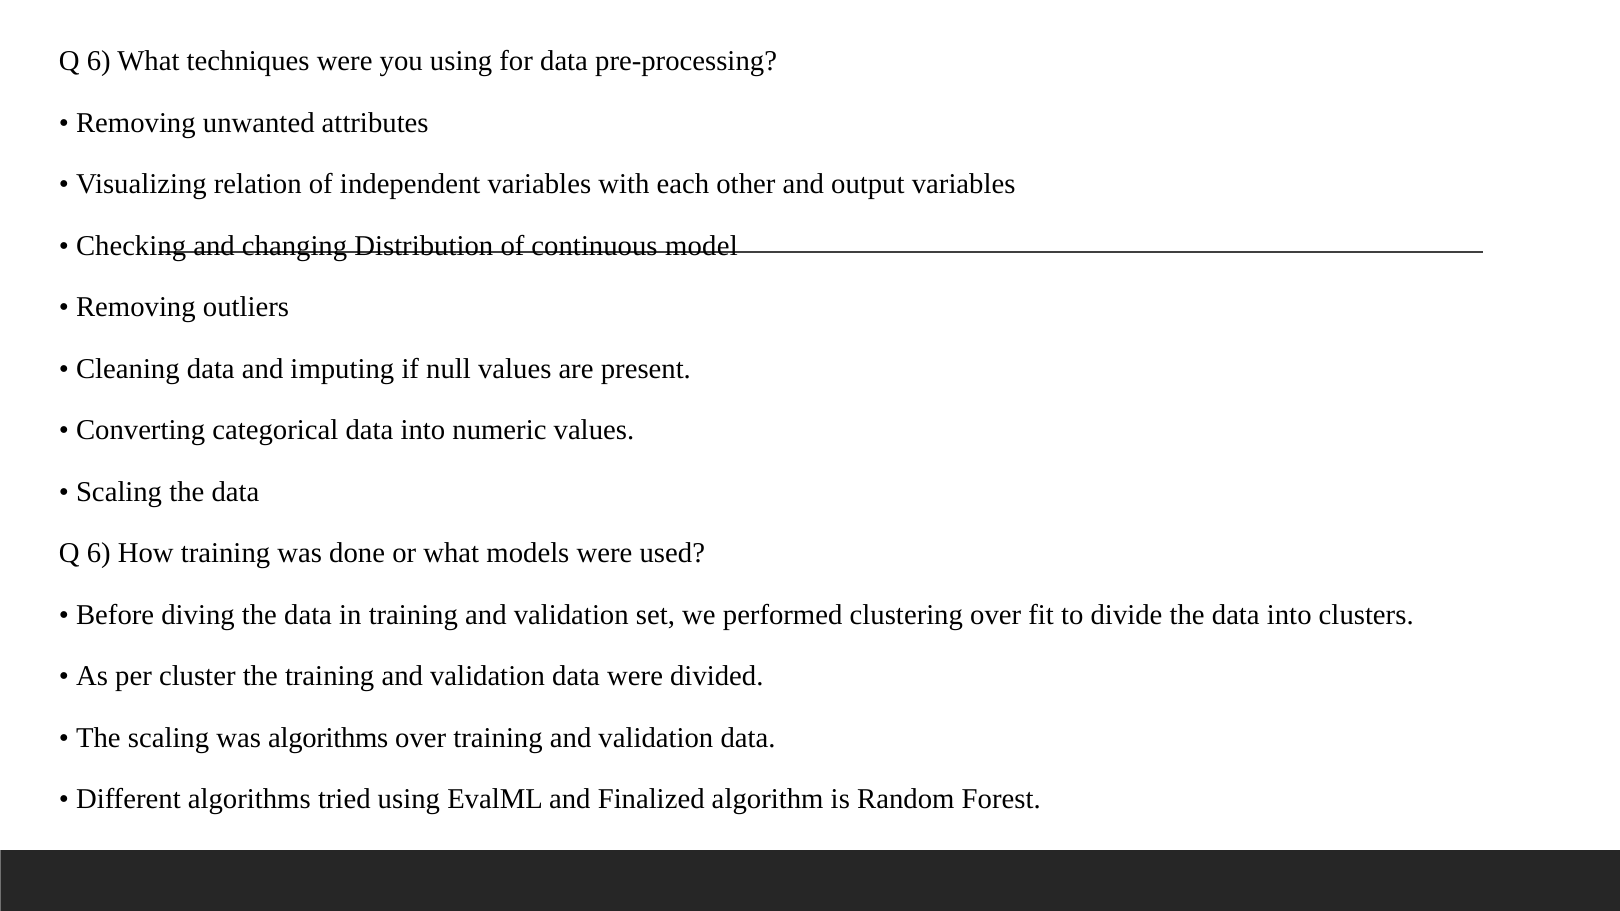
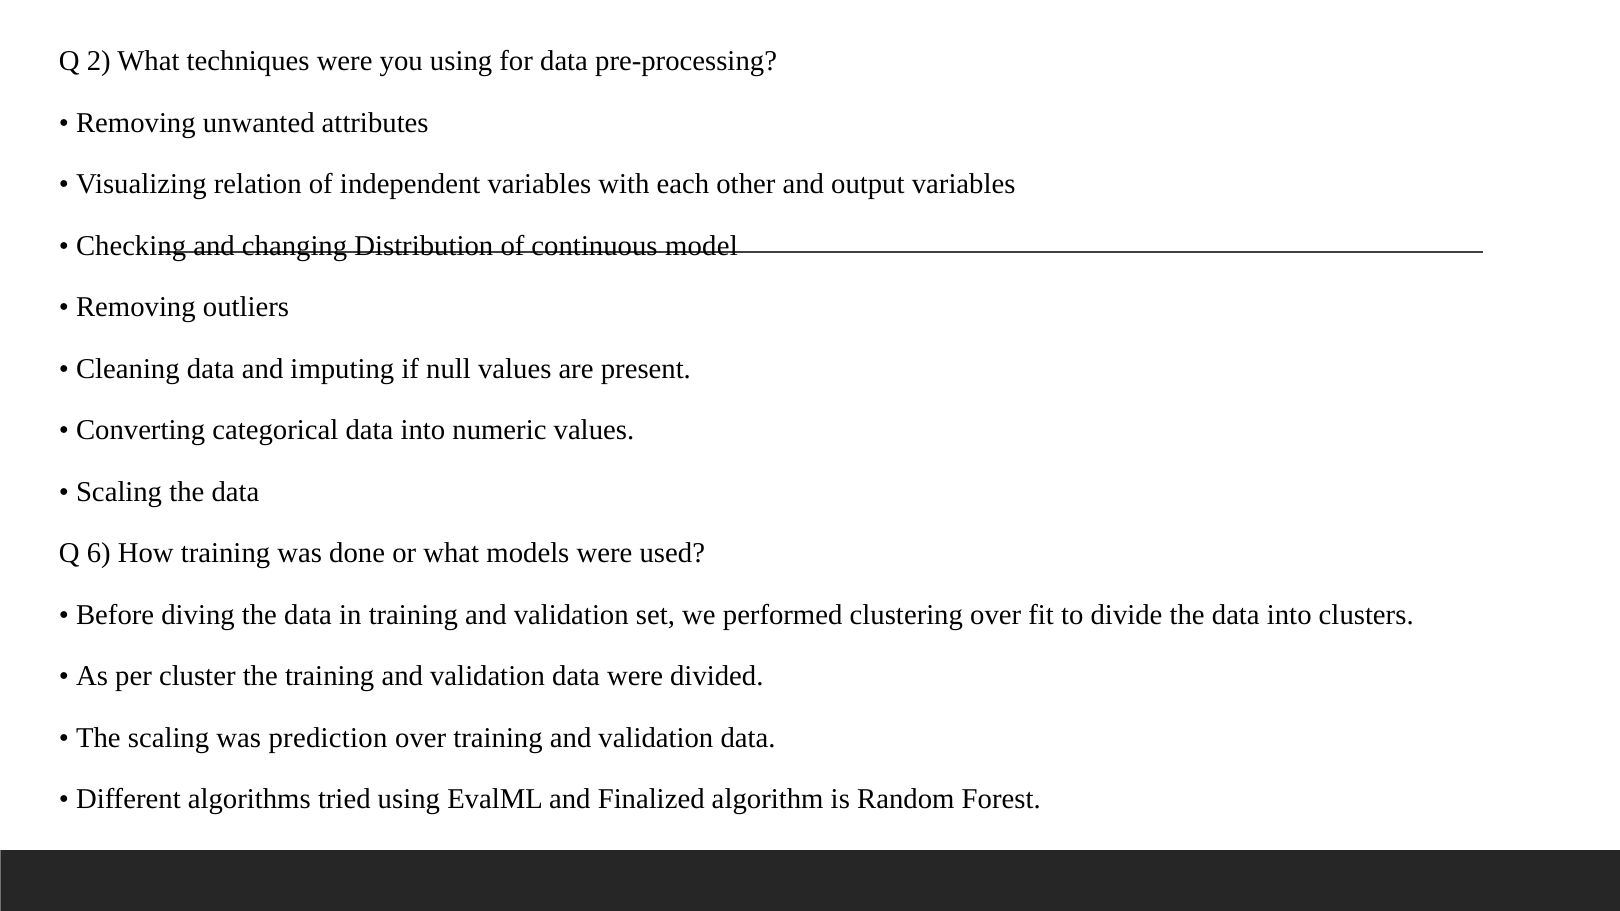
6 at (99, 61): 6 -> 2
was algorithms: algorithms -> prediction
